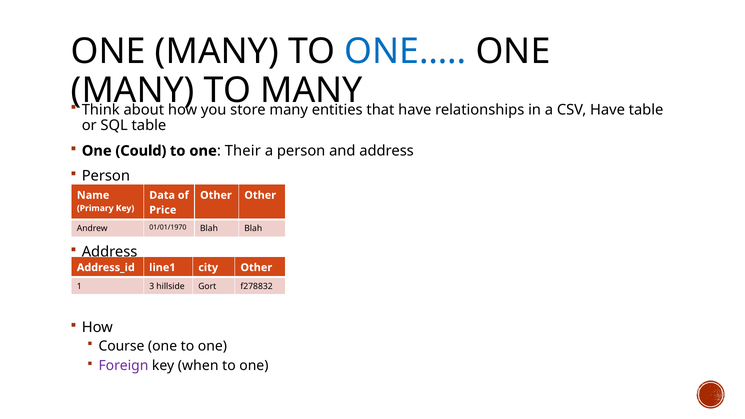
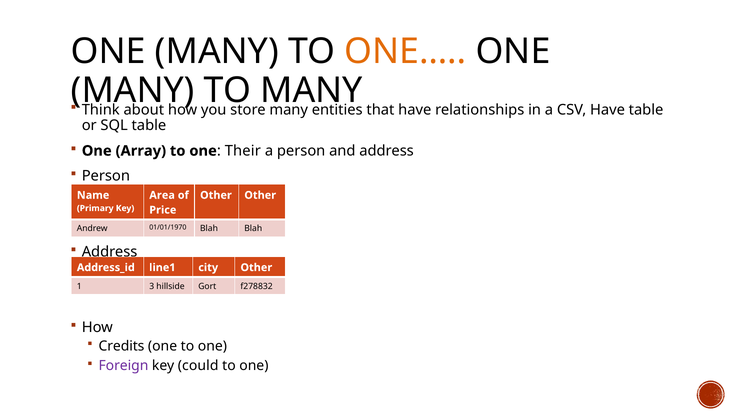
ONE… colour: blue -> orange
Could: Could -> Array
Data: Data -> Area
Course: Course -> Credits
when: when -> could
